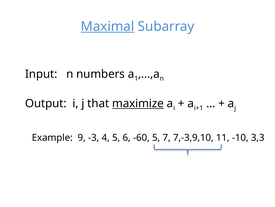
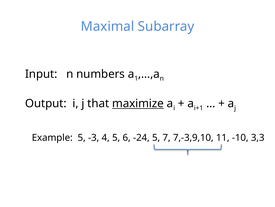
Maximal underline: present -> none
Example 9: 9 -> 5
-60: -60 -> -24
